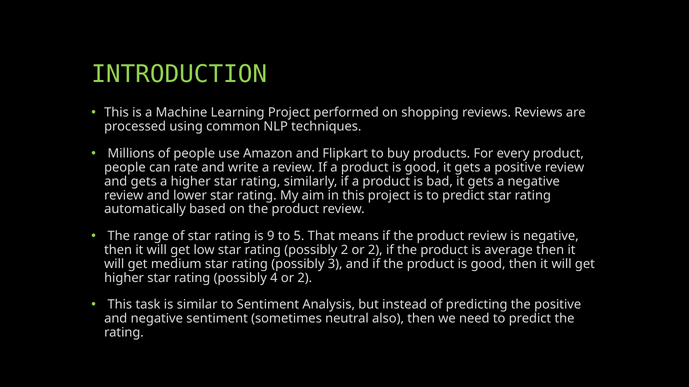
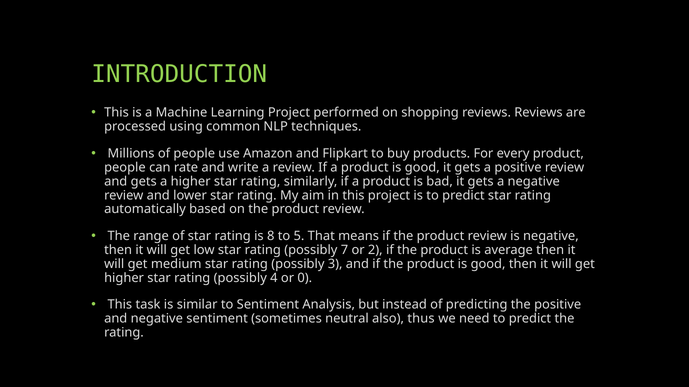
9: 9 -> 8
possibly 2: 2 -> 7
4 or 2: 2 -> 0
also then: then -> thus
